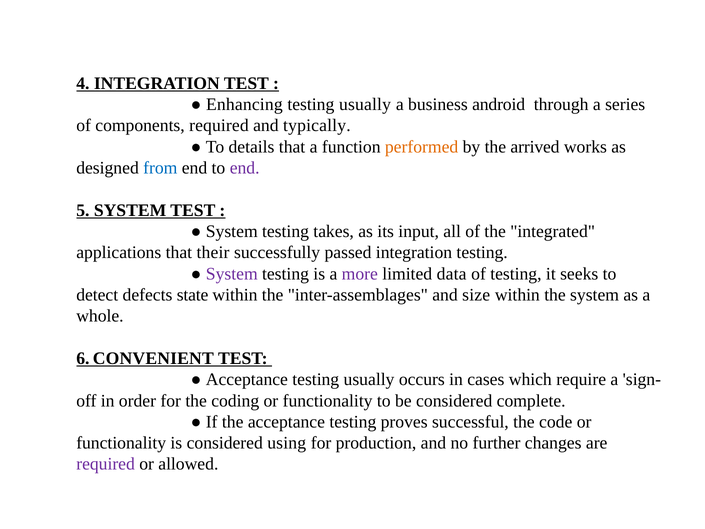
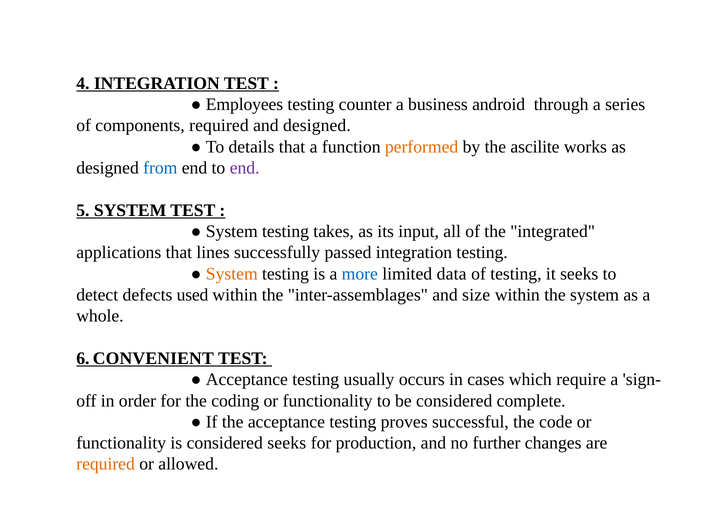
Enhancing: Enhancing -> Employees
usually at (365, 104): usually -> counter
and typically: typically -> designed
arrived: arrived -> ascilite
their: their -> lines
System at (232, 274) colour: purple -> orange
more colour: purple -> blue
state: state -> used
considered using: using -> seeks
required at (106, 464) colour: purple -> orange
